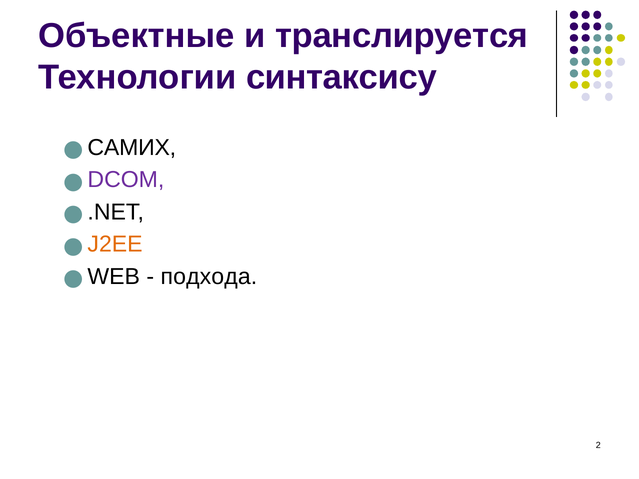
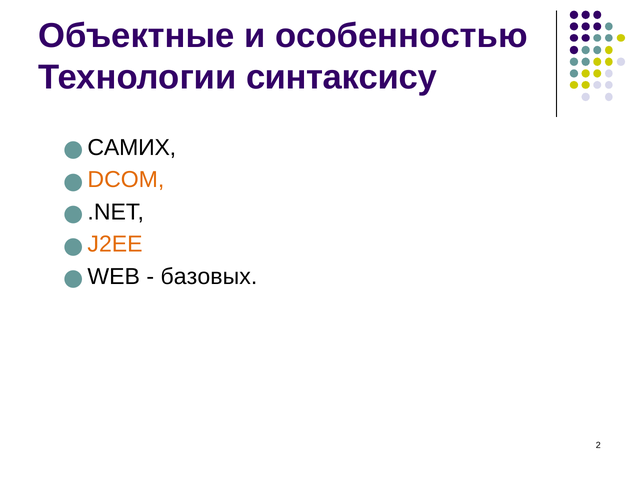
транслируется: транслируется -> особенностью
DCOM colour: purple -> orange
подхода: подхода -> базовых
